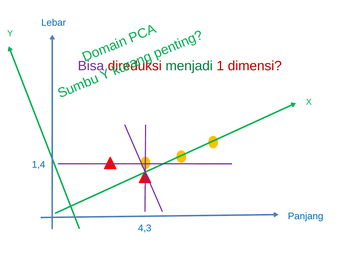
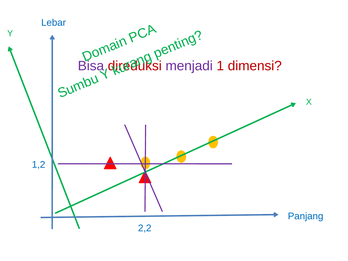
menjadi colour: green -> purple
1,4: 1,4 -> 1,2
4,3: 4,3 -> 2,2
